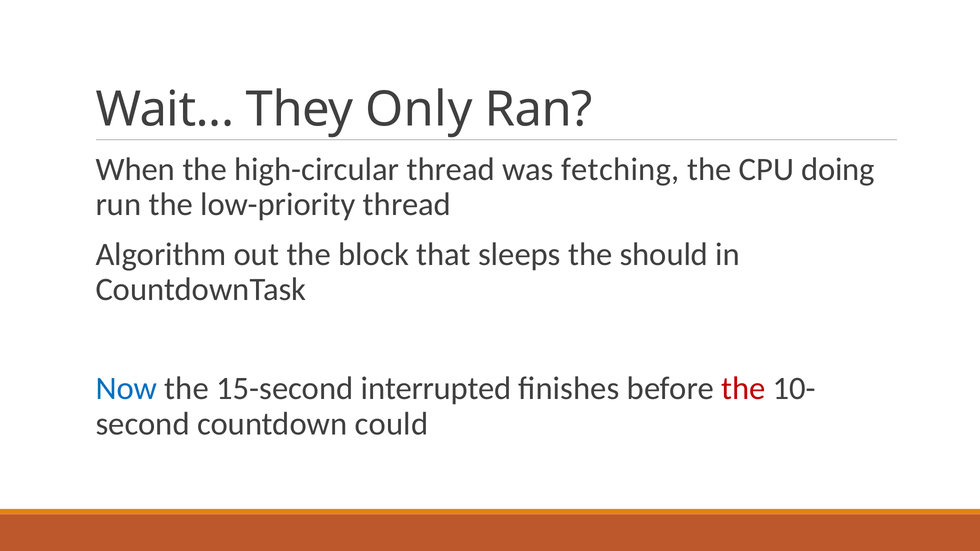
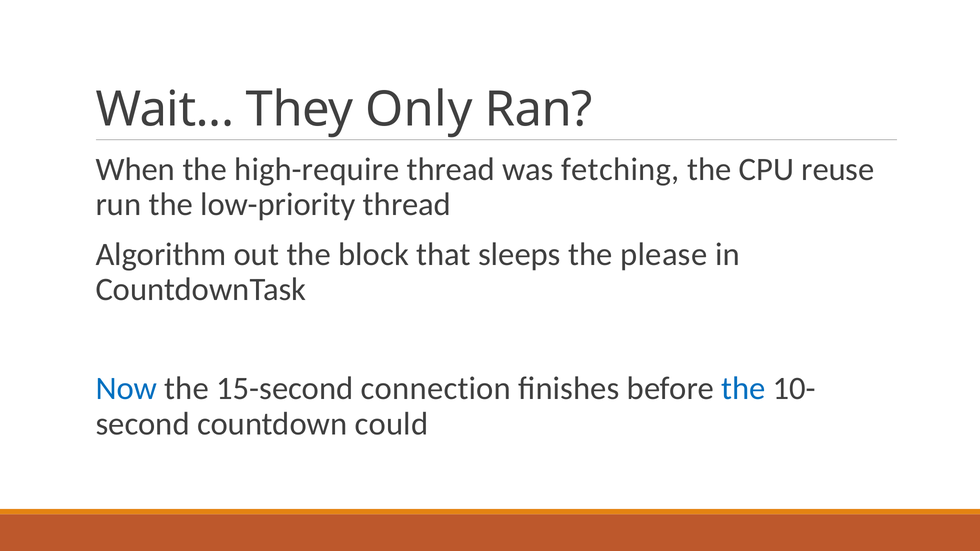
high-circular: high-circular -> high-require
doing: doing -> reuse
should: should -> please
interrupted: interrupted -> connection
the at (743, 389) colour: red -> blue
